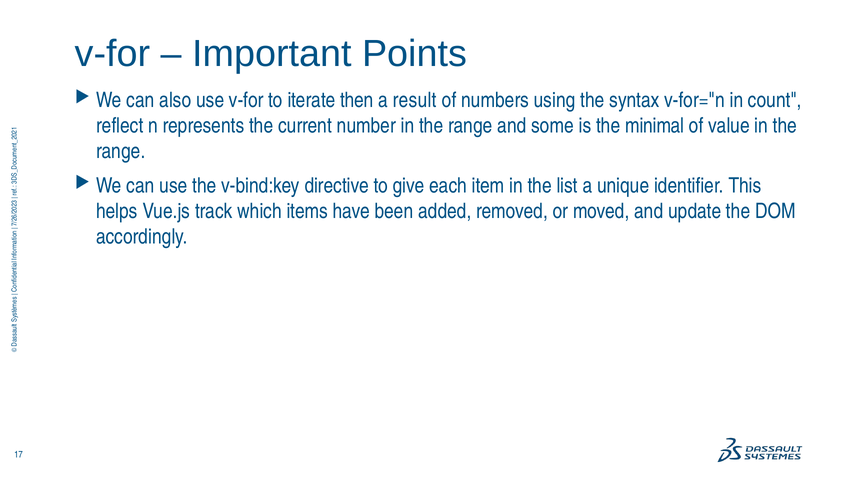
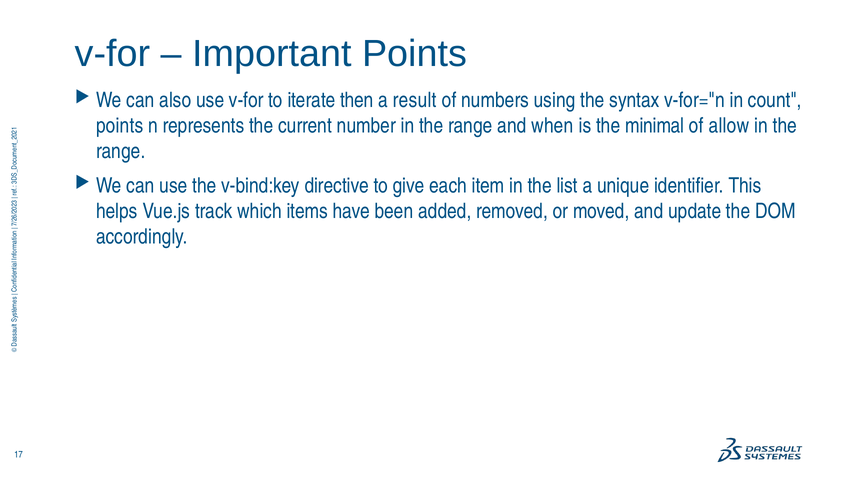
reflect at (120, 125): reflect -> points
some: some -> when
value: value -> allow
